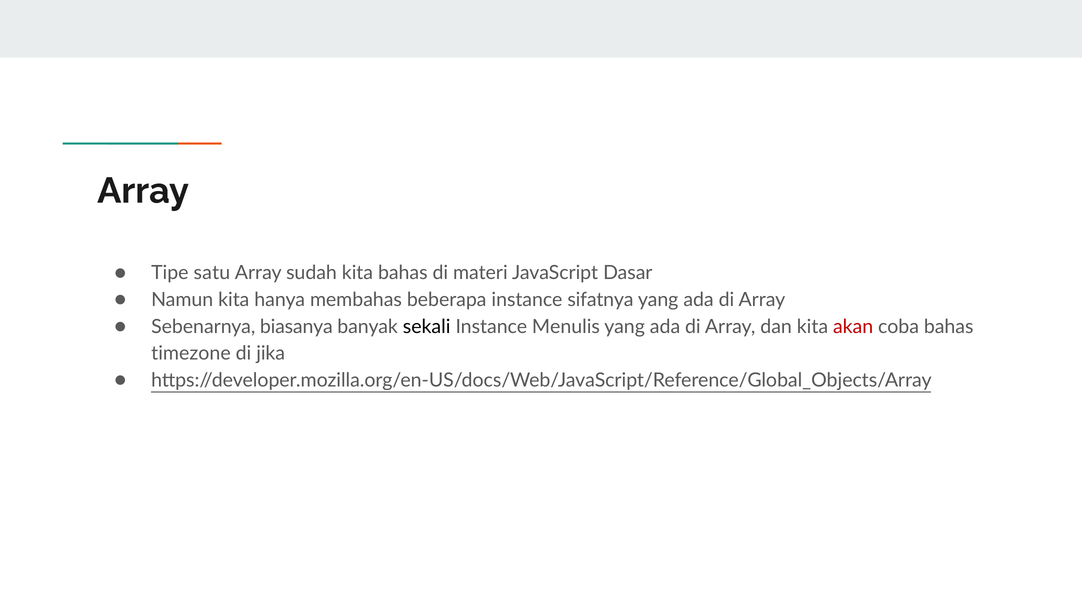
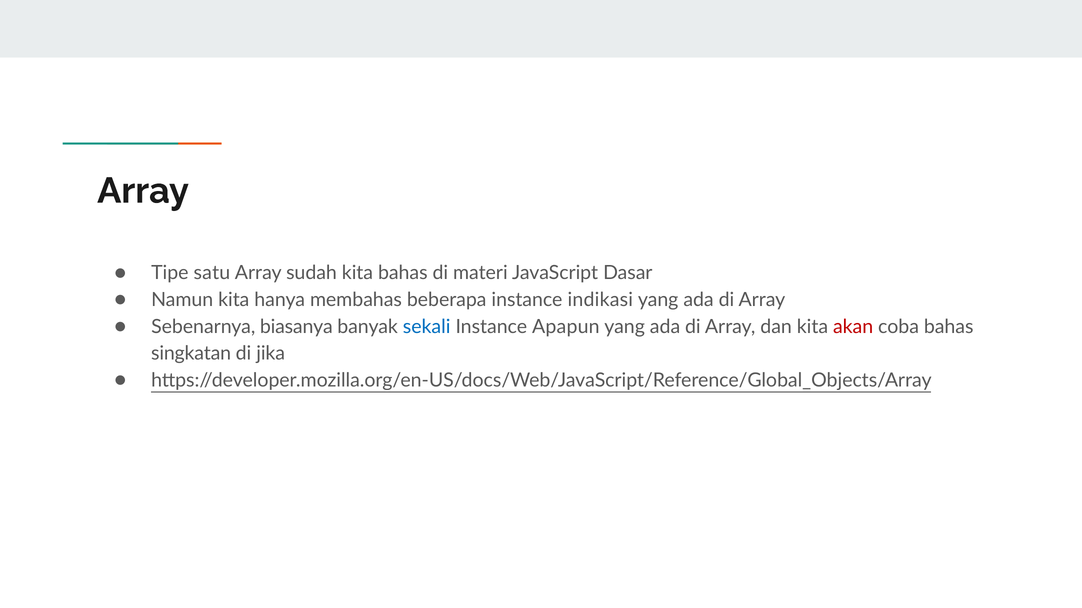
sifatnya: sifatnya -> indikasi
sekali colour: black -> blue
Menulis: Menulis -> Apapun
timezone: timezone -> singkatan
